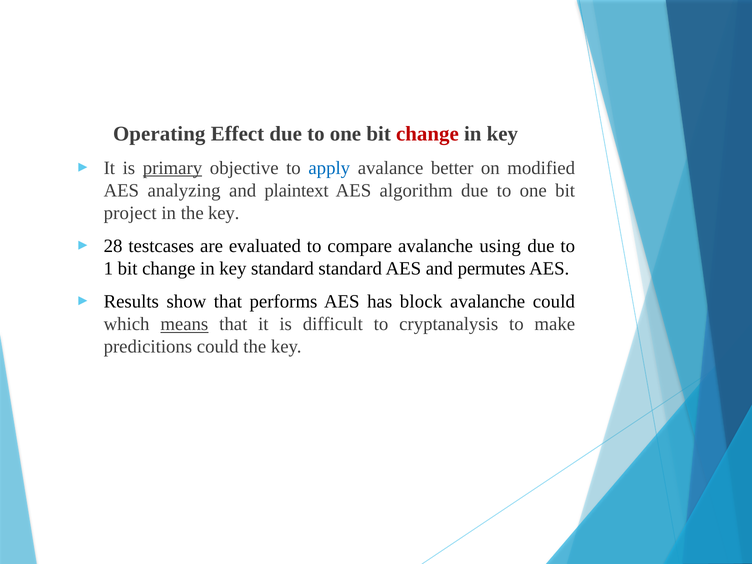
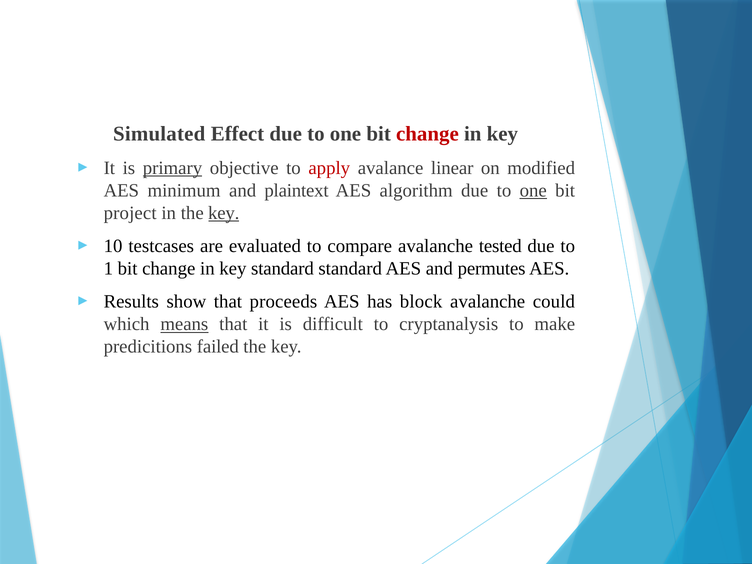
Operating: Operating -> Simulated
apply colour: blue -> red
better: better -> linear
analyzing: analyzing -> minimum
one at (533, 191) underline: none -> present
key at (224, 213) underline: none -> present
28: 28 -> 10
using: using -> tested
performs: performs -> proceeds
predicitions could: could -> failed
